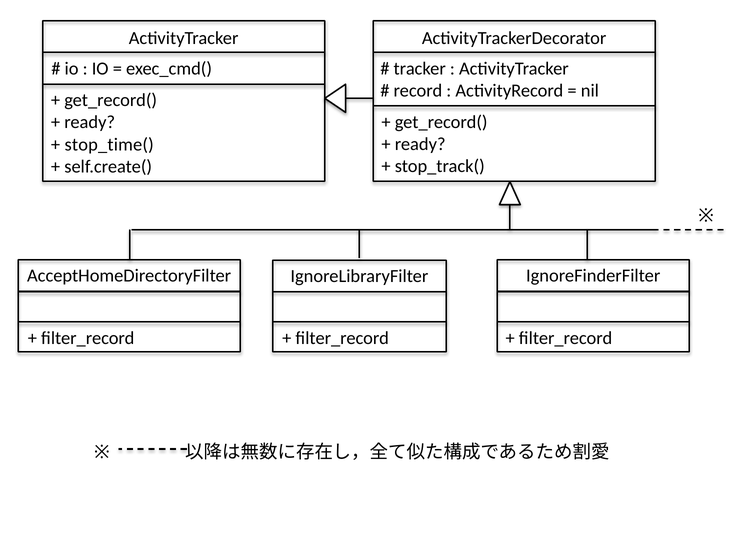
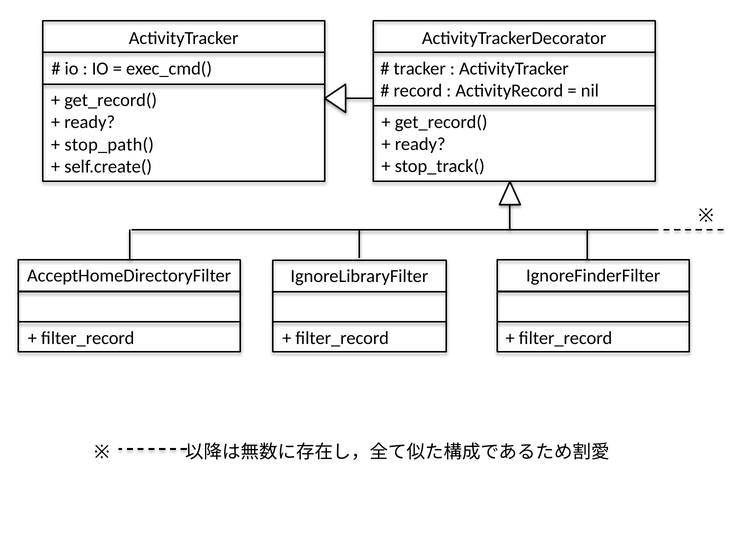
stop_time(: stop_time( -> stop_path(
